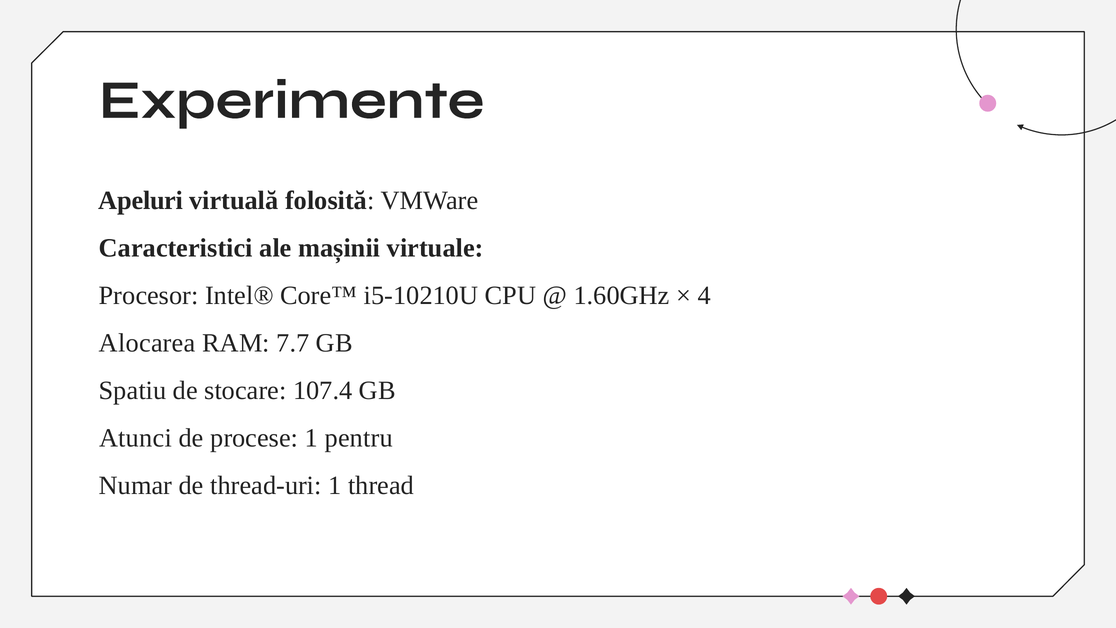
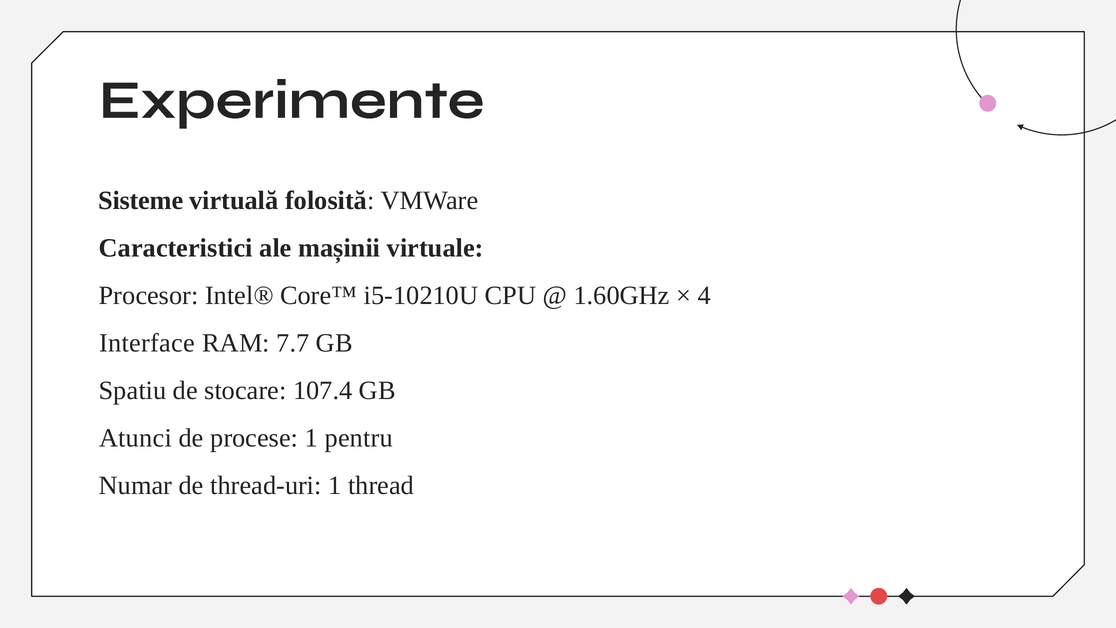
Apeluri: Apeluri -> Sisteme
Alocarea: Alocarea -> Interface
